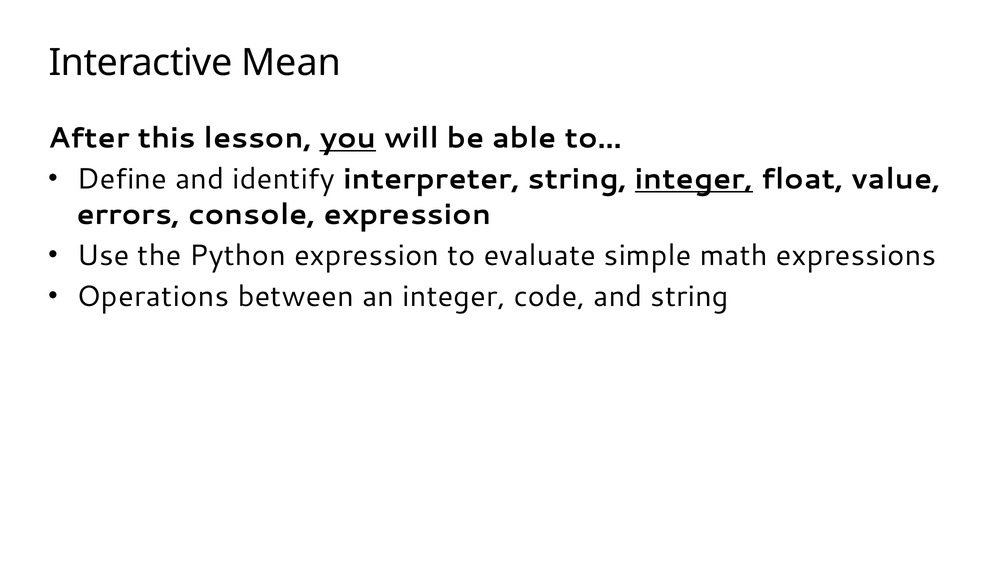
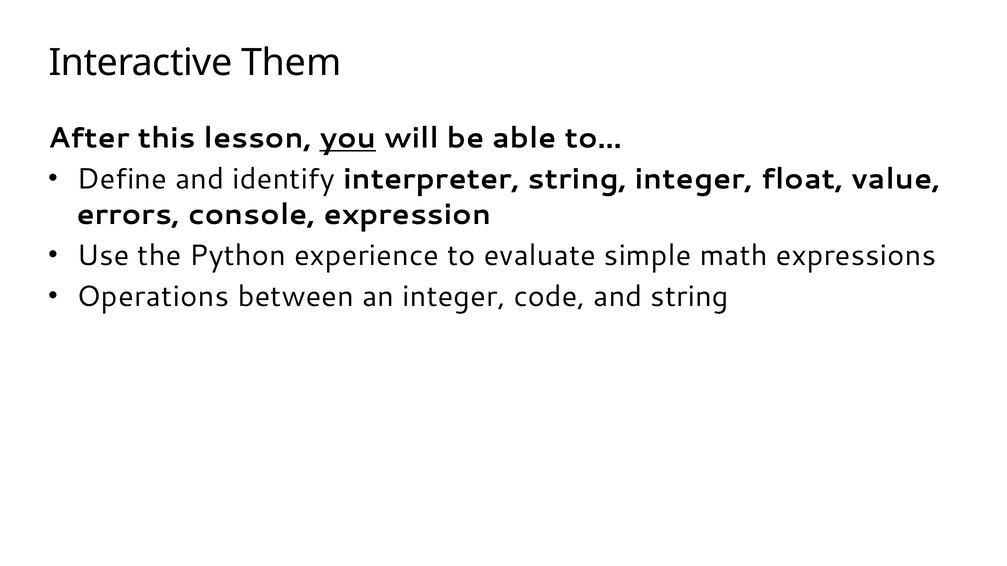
Mean: Mean -> Them
integer at (694, 179) underline: present -> none
Python expression: expression -> experience
